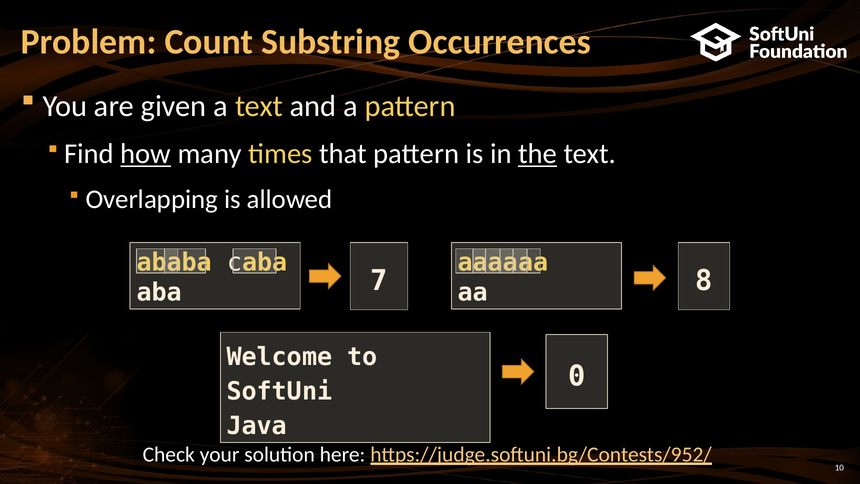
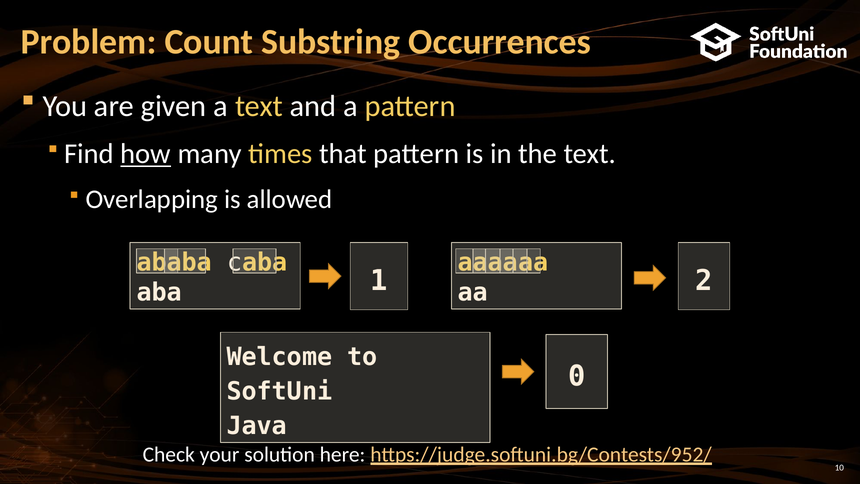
the underline: present -> none
7: 7 -> 1
8: 8 -> 2
